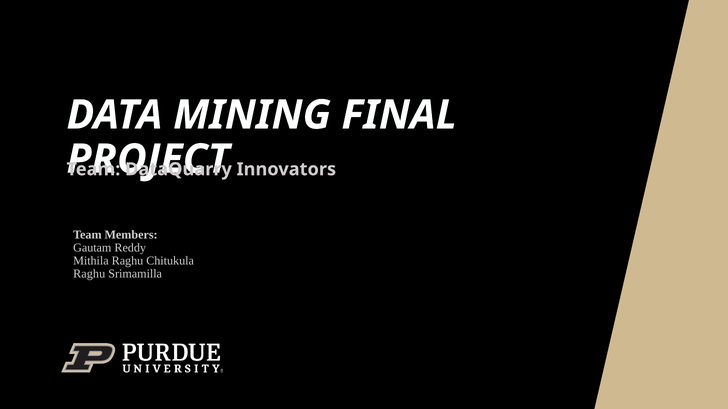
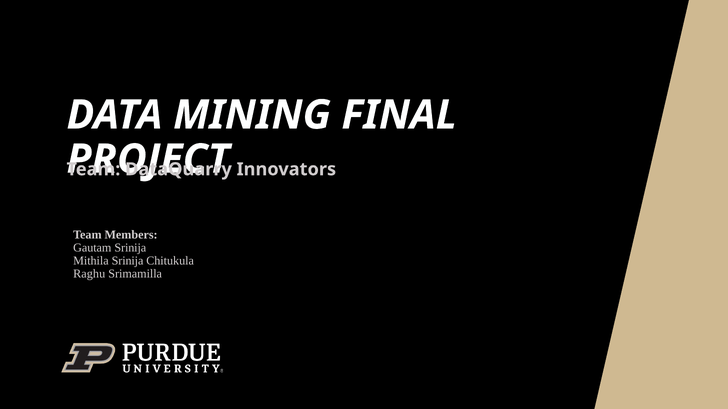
Gautam Reddy: Reddy -> Srinija
Mithila Raghu: Raghu -> Srinija
